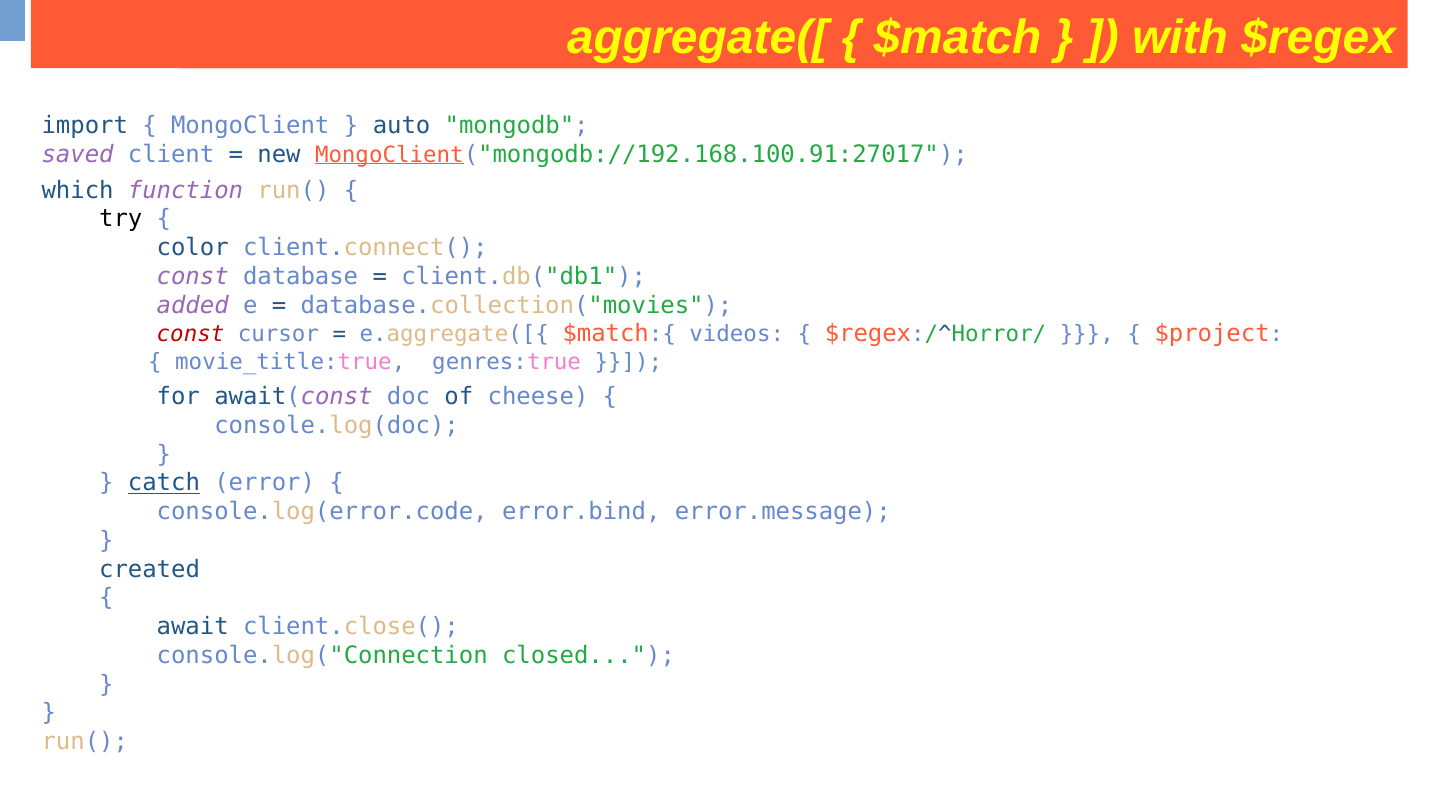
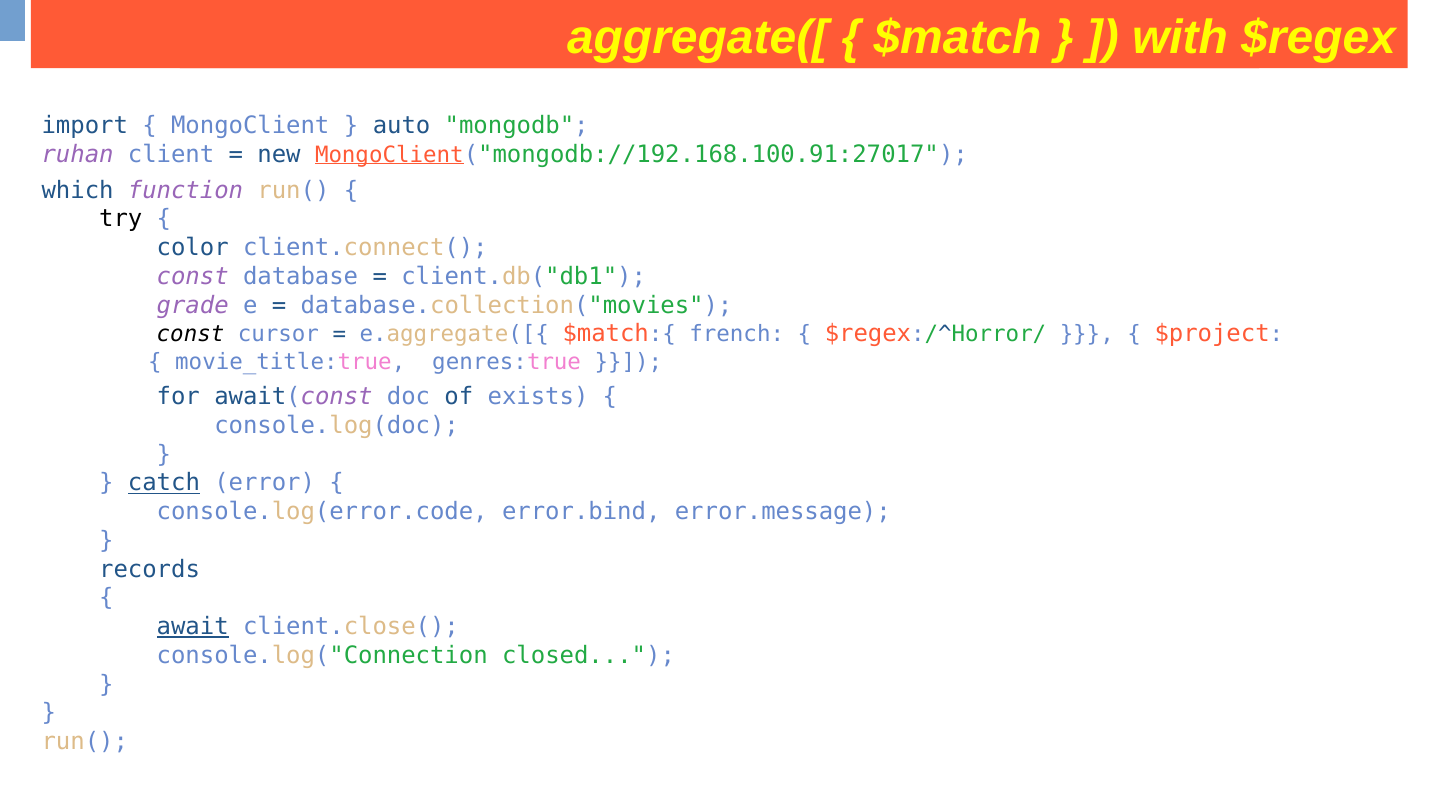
saved: saved -> ruhan
added: added -> grade
const at (191, 335) colour: red -> black
videos: videos -> french
cheese: cheese -> exists
created: created -> records
await underline: none -> present
